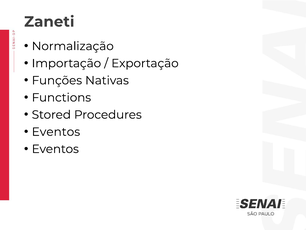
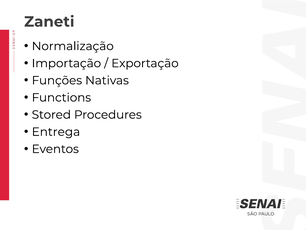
Eventos at (56, 132): Eventos -> Entrega
